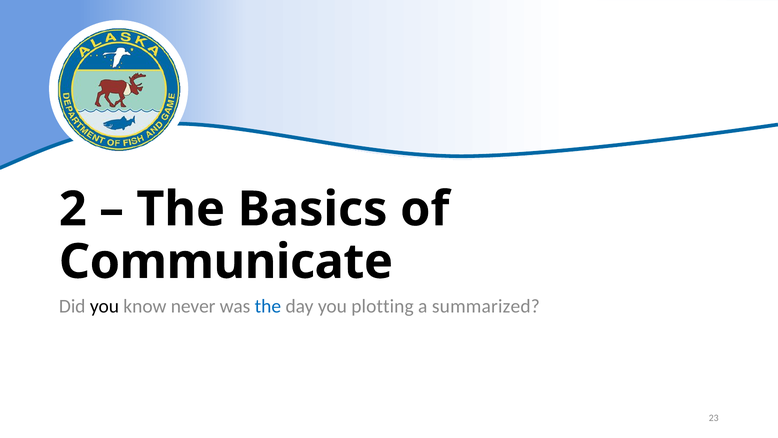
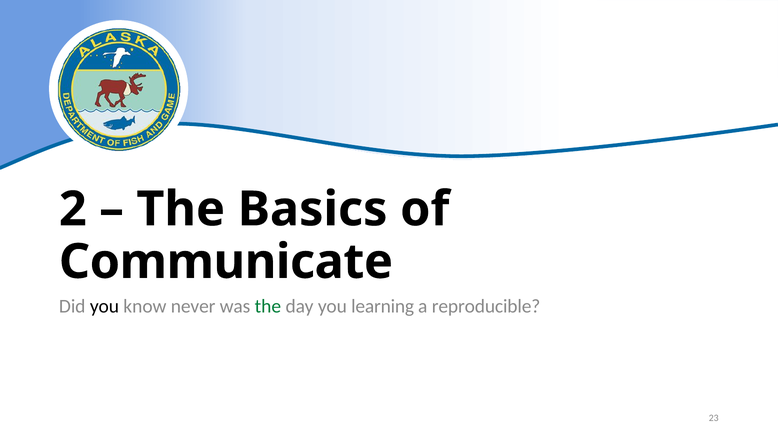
the at (268, 306) colour: blue -> green
plotting: plotting -> learning
summarized: summarized -> reproducible
